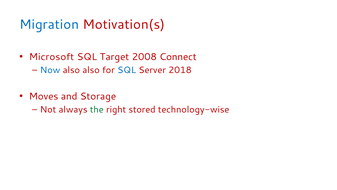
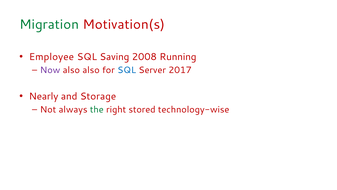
Migration colour: blue -> green
Microsoft: Microsoft -> Employee
Target: Target -> Saving
Connect: Connect -> Running
Now colour: blue -> purple
2018: 2018 -> 2017
Moves: Moves -> Nearly
